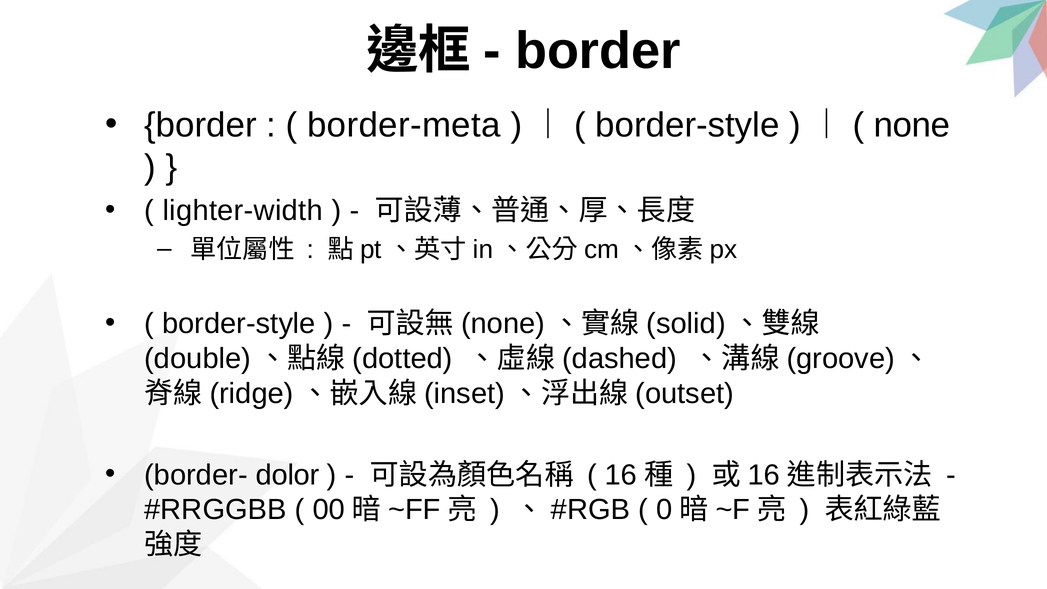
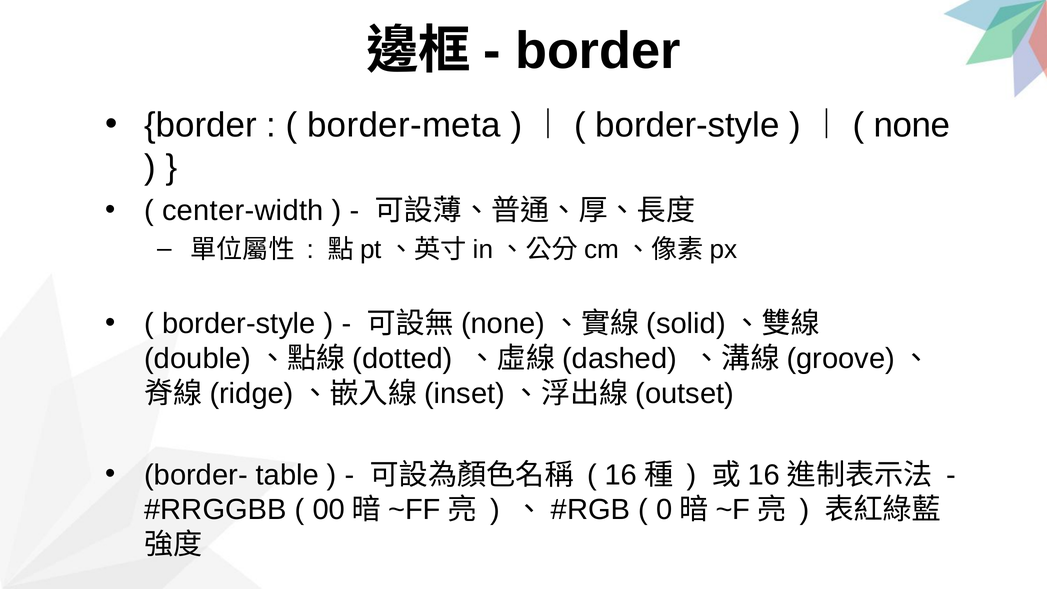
lighter-width: lighter-width -> center-width
dolor: dolor -> table
